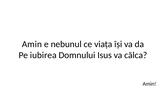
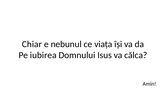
Amin at (32, 44): Amin -> Chiar
